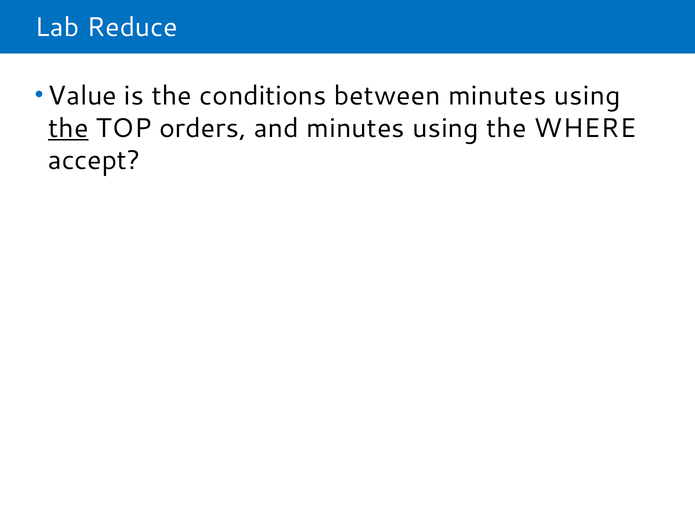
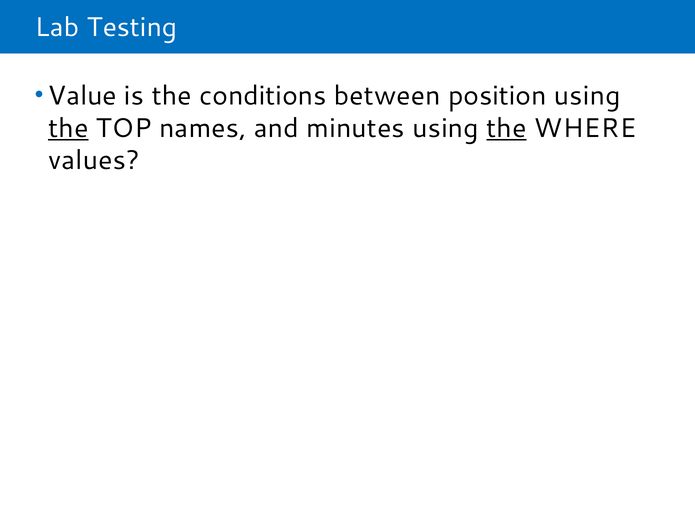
Reduce: Reduce -> Testing
between minutes: minutes -> position
orders: orders -> names
the at (506, 128) underline: none -> present
accept: accept -> values
